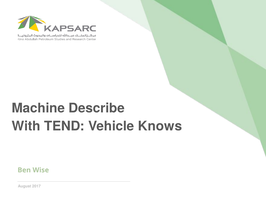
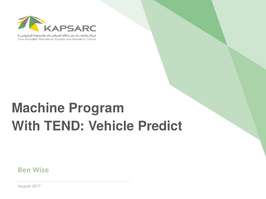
Describe: Describe -> Program
Knows: Knows -> Predict
